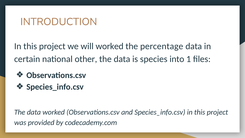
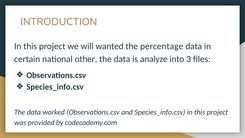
will worked: worked -> wanted
species: species -> analyze
1: 1 -> 3
